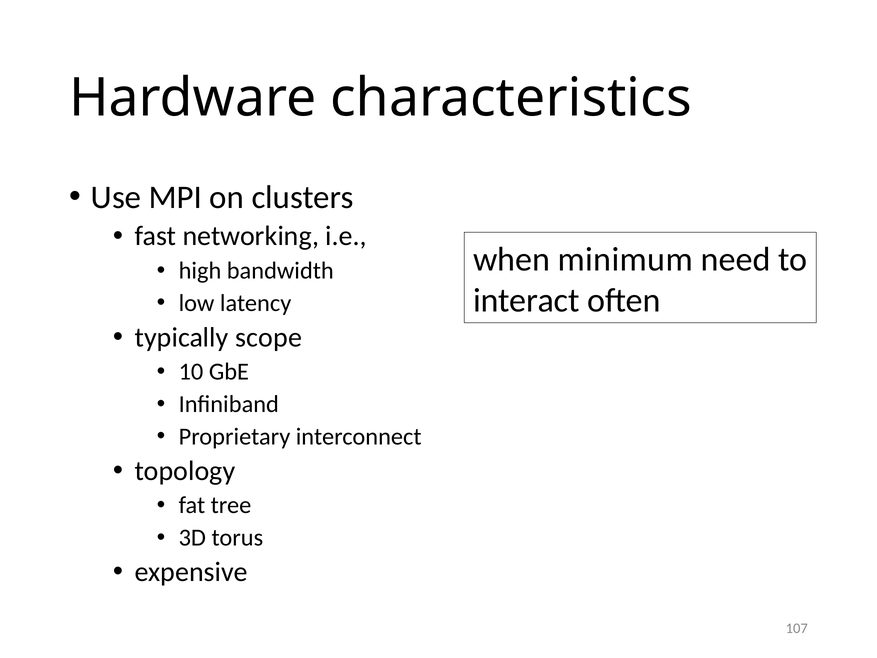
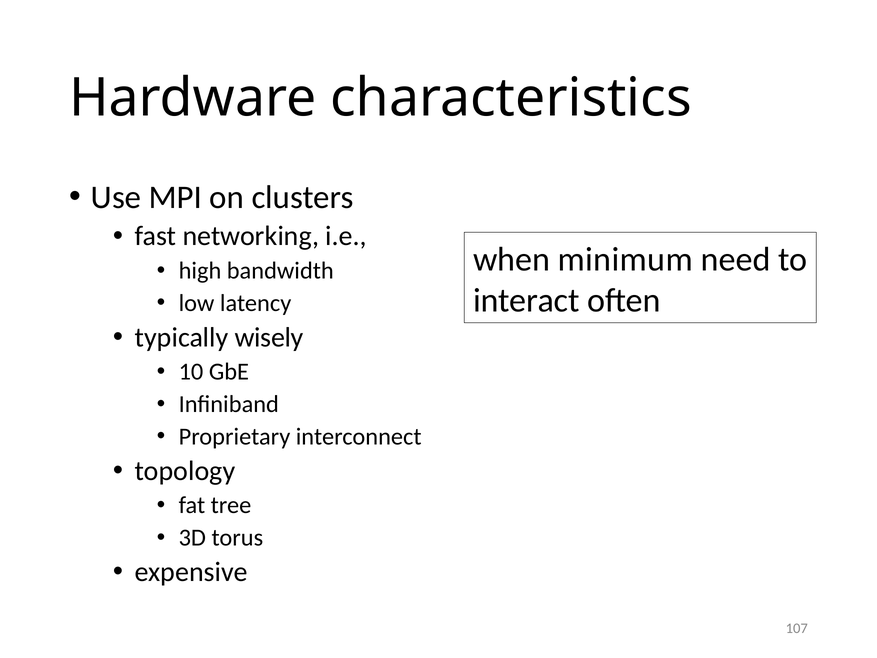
scope: scope -> wisely
